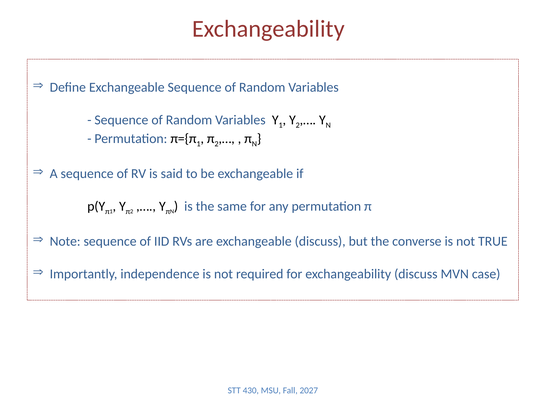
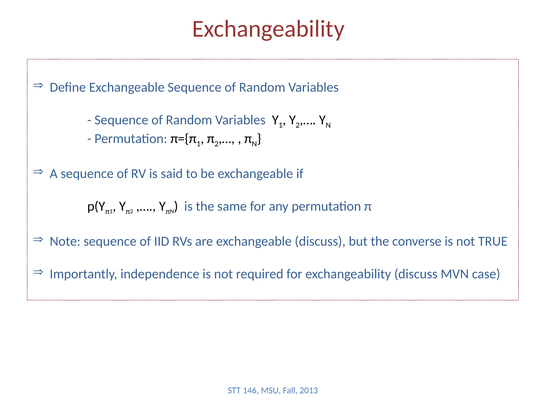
430: 430 -> 146
2027: 2027 -> 2013
